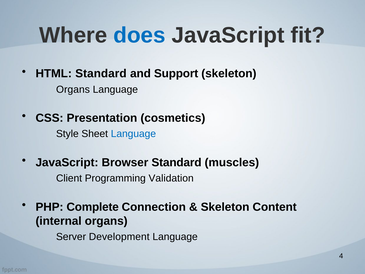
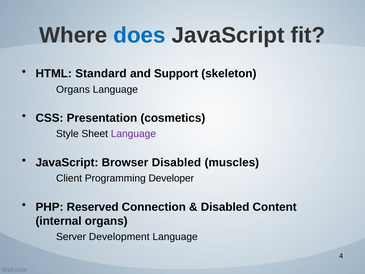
Language at (133, 134) colour: blue -> purple
Browser Standard: Standard -> Disabled
Validation: Validation -> Developer
Complete: Complete -> Reserved
Skeleton at (225, 207): Skeleton -> Disabled
